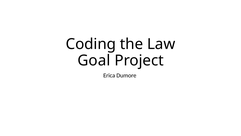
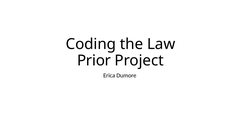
Goal: Goal -> Prior
